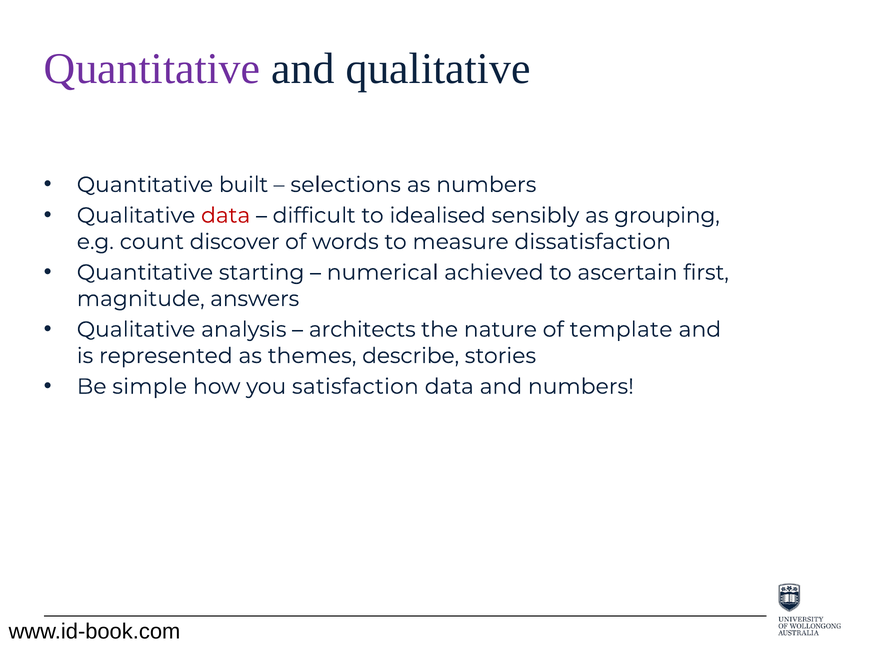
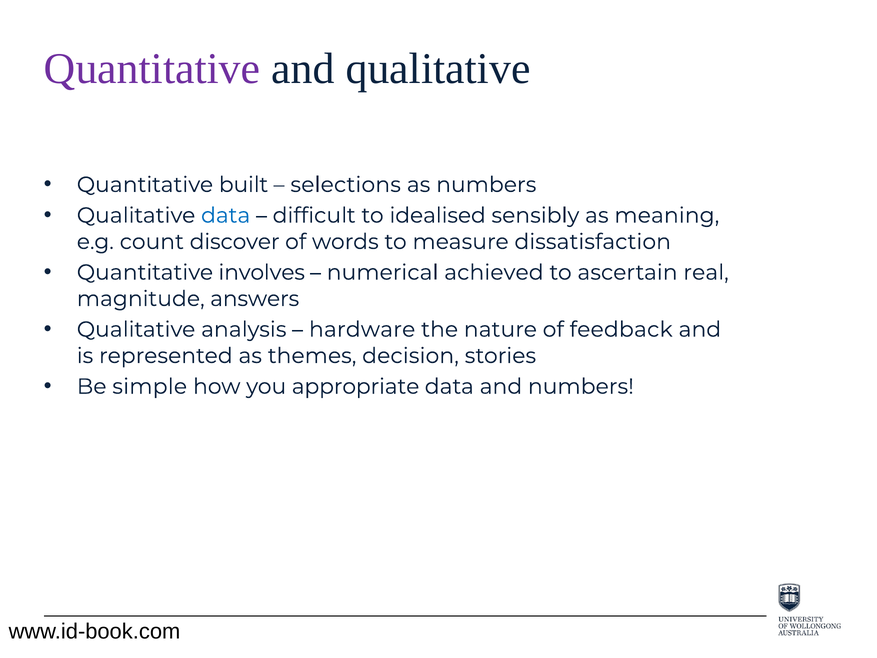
data at (226, 215) colour: red -> blue
grouping: grouping -> meaning
starting: starting -> involves
first: first -> real
architects: architects -> hardware
template: template -> feedback
describe: describe -> decision
satisfaction: satisfaction -> appropriate
